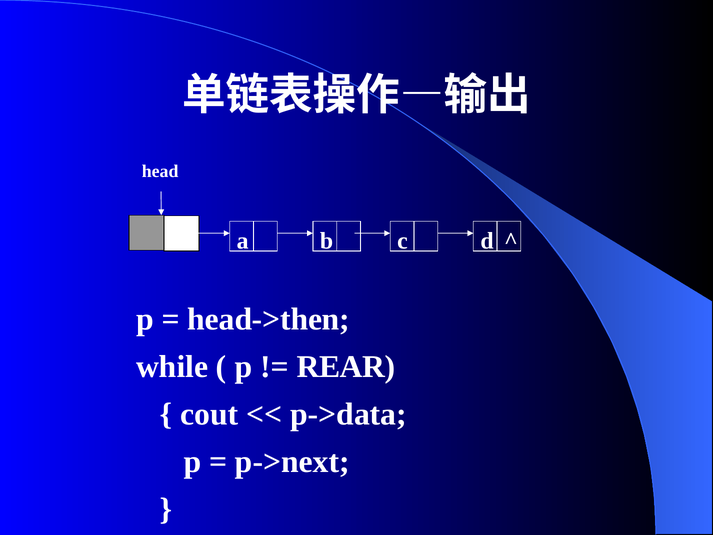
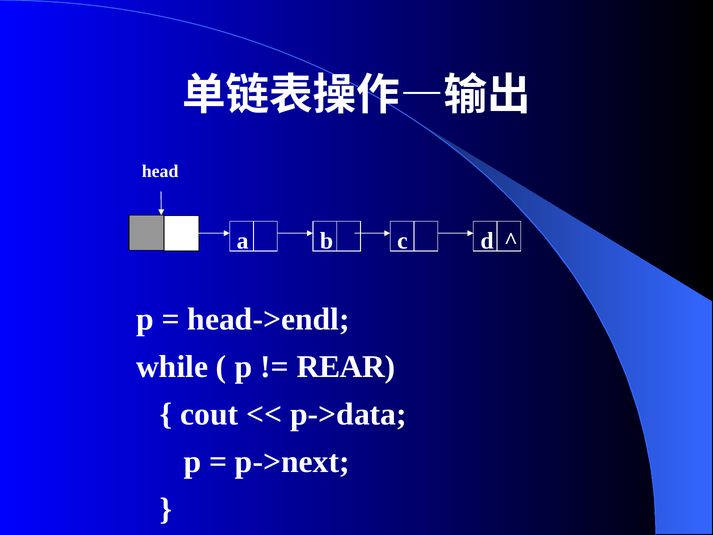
head->then: head->then -> head->endl
